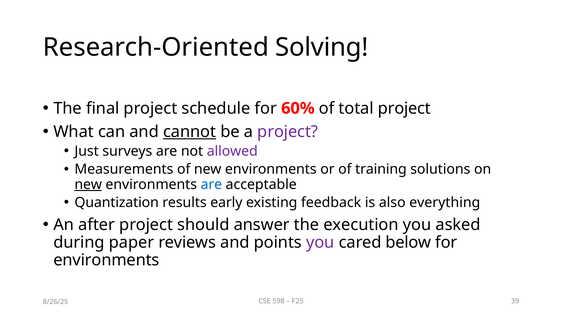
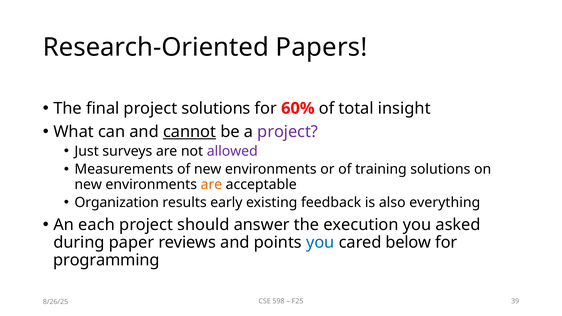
Solving: Solving -> Papers
project schedule: schedule -> solutions
total project: project -> insight
new at (88, 185) underline: present -> none
are at (211, 185) colour: blue -> orange
Quantization: Quantization -> Organization
after: after -> each
you at (320, 243) colour: purple -> blue
environments at (106, 260): environments -> programming
